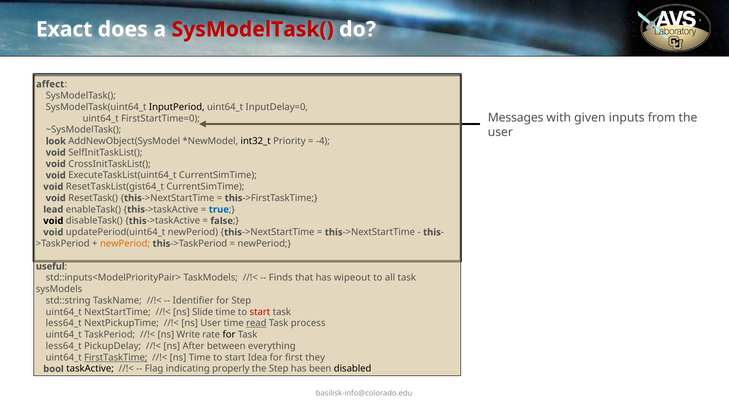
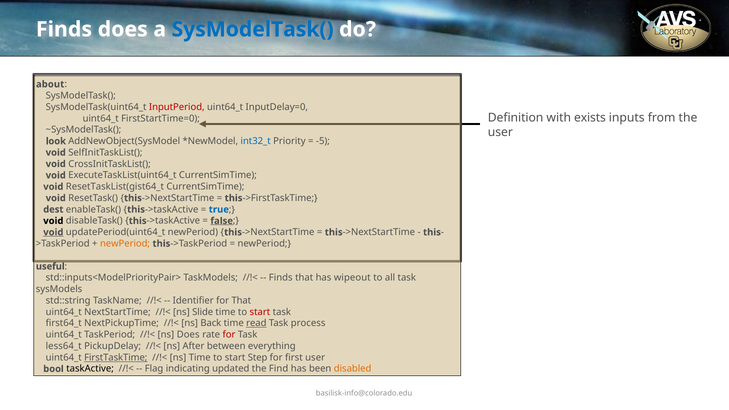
Exact at (64, 29): Exact -> Finds
SysModelTask( at (253, 29) colour: red -> blue
affect: affect -> about
InputPeriod colour: black -> red
Messages: Messages -> Definition
given: given -> exists
int32_t colour: black -> blue
-4: -4 -> -5
lead: lead -> dest
false underline: none -> present
void at (53, 232) underline: none -> present
for Step: Step -> That
less64_t at (64, 323): less64_t -> first64_t
ns User: User -> Back
ns Write: Write -> Does
for at (229, 335) colour: black -> red
Idea: Idea -> Step
first they: they -> user
properly: properly -> updated
the Step: Step -> Find
disabled colour: black -> orange
